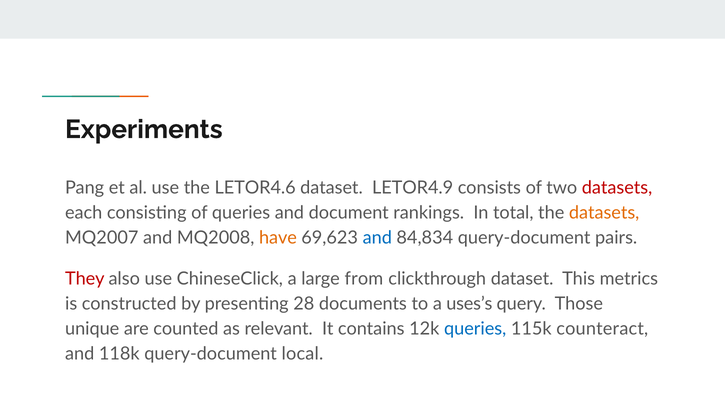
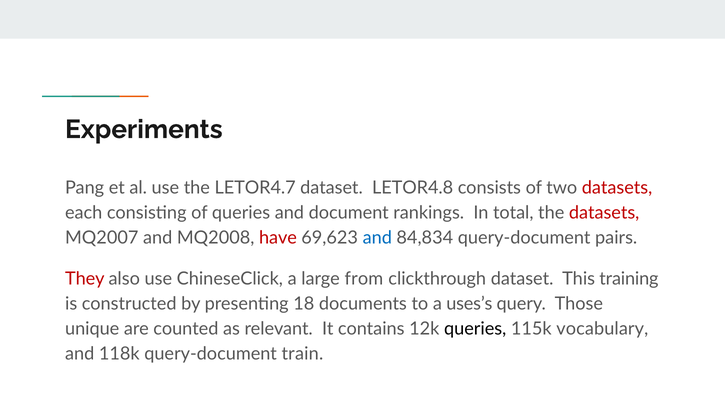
LETOR4.6: LETOR4.6 -> LETOR4.7
LETOR4.9: LETOR4.9 -> LETOR4.8
datasets at (604, 212) colour: orange -> red
have colour: orange -> red
metrics: metrics -> training
28: 28 -> 18
queries at (475, 329) colour: blue -> black
counteract: counteract -> vocabulary
local: local -> train
